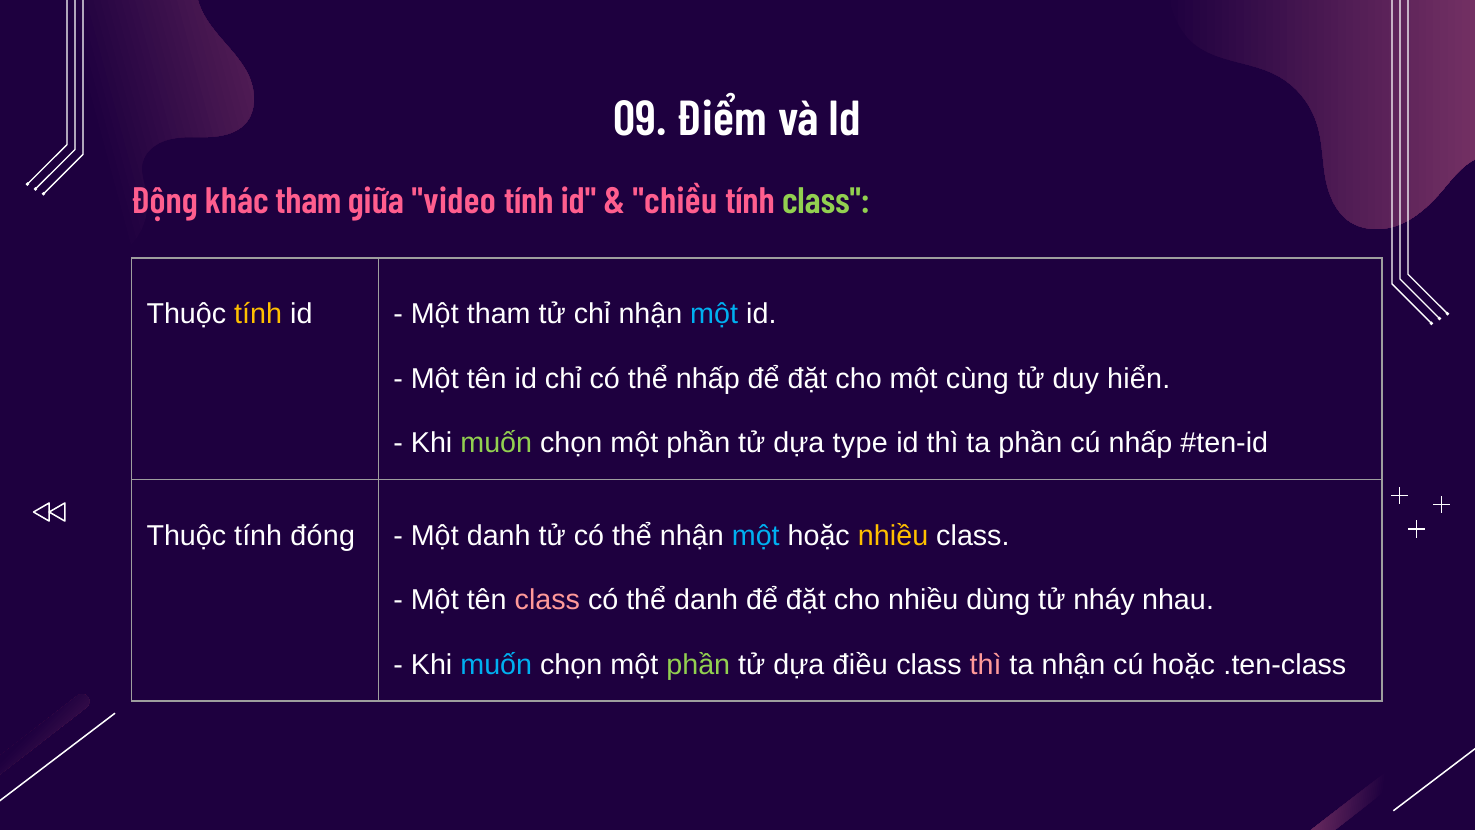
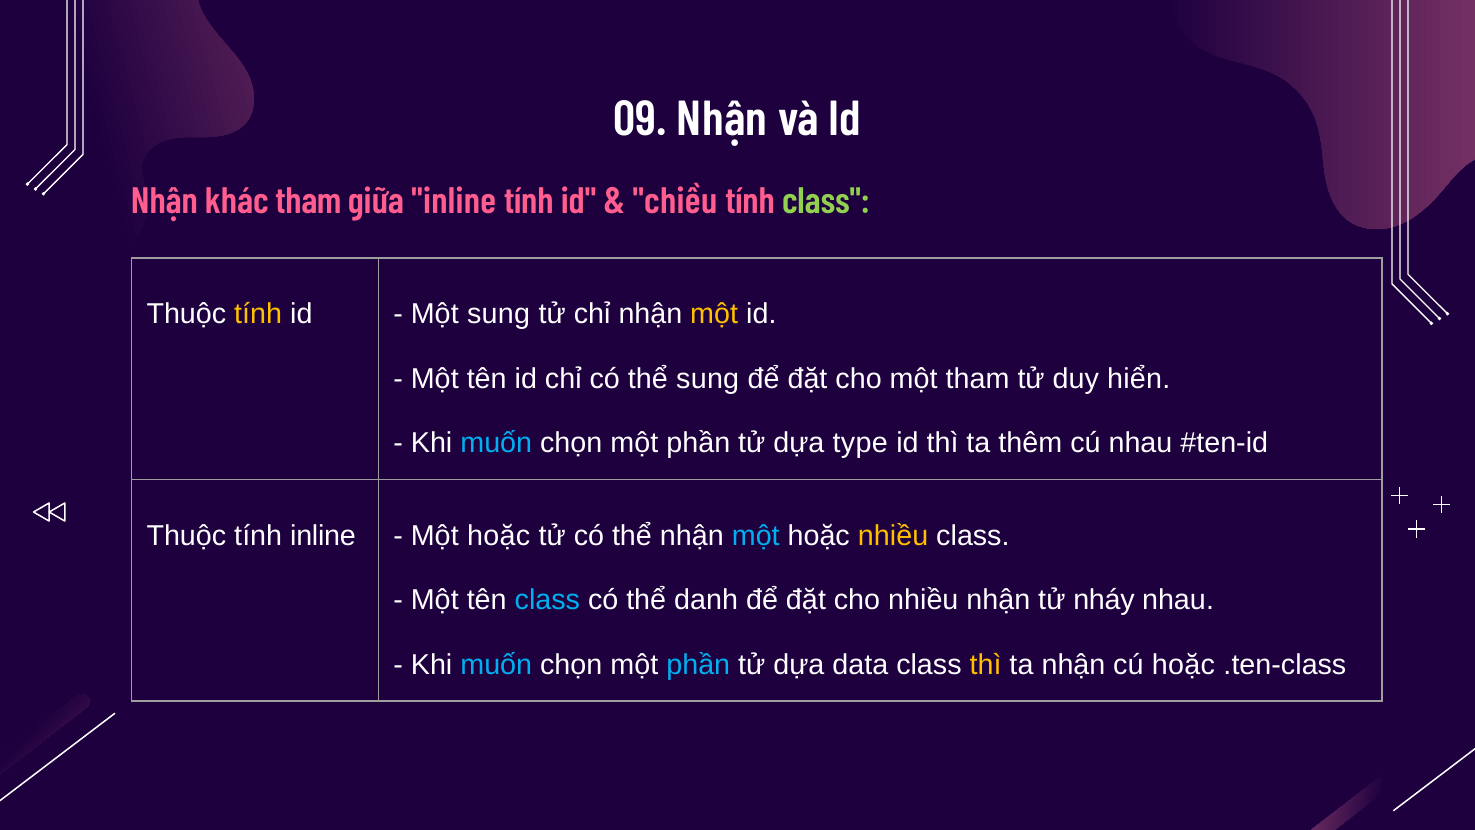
09 Điểm: Điểm -> Nhận
Động at (164, 201): Động -> Nhận
giữa video: video -> inline
Một tham: tham -> sung
một at (714, 314) colour: light blue -> yellow
thể nhấp: nhấp -> sung
một cùng: cùng -> tham
muốn at (496, 443) colour: light green -> light blue
ta phần: phần -> thêm
cú nhấp: nhấp -> nhau
tính đóng: đóng -> inline
danh at (499, 536): danh -> hoặc
class at (547, 600) colour: pink -> light blue
nhiều dùng: dùng -> nhận
phần at (698, 665) colour: light green -> light blue
điều: điều -> data
thì at (986, 665) colour: pink -> yellow
